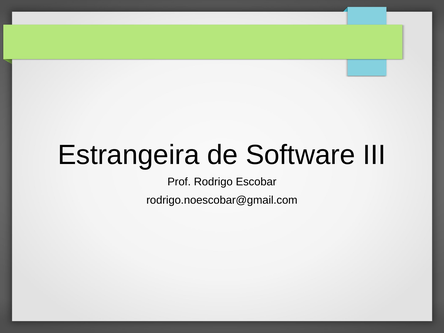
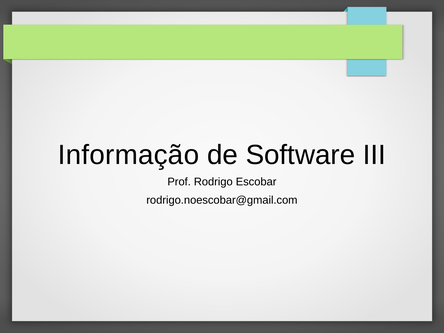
Estrangeira: Estrangeira -> Informação
